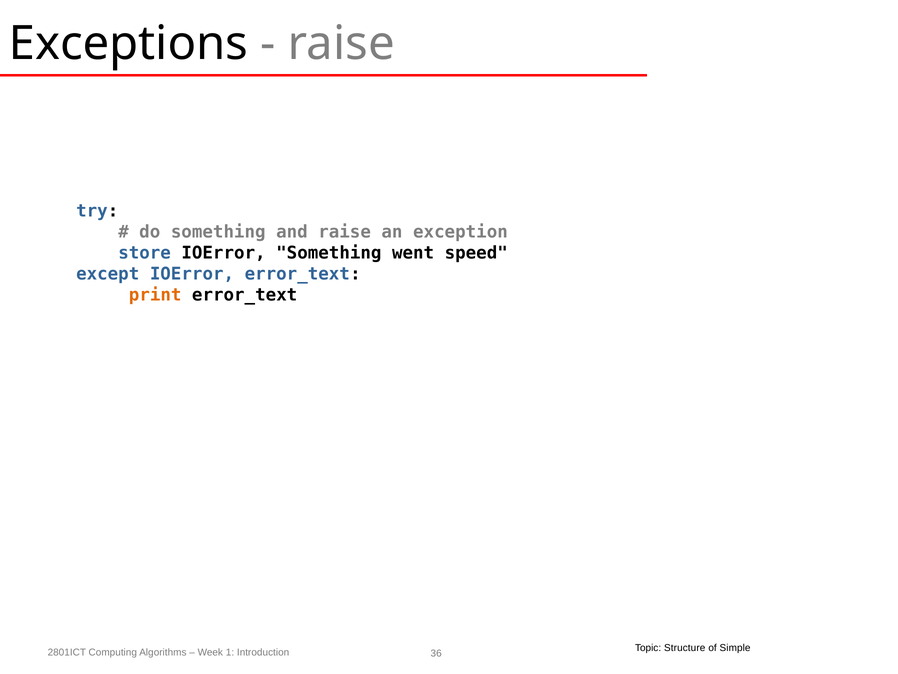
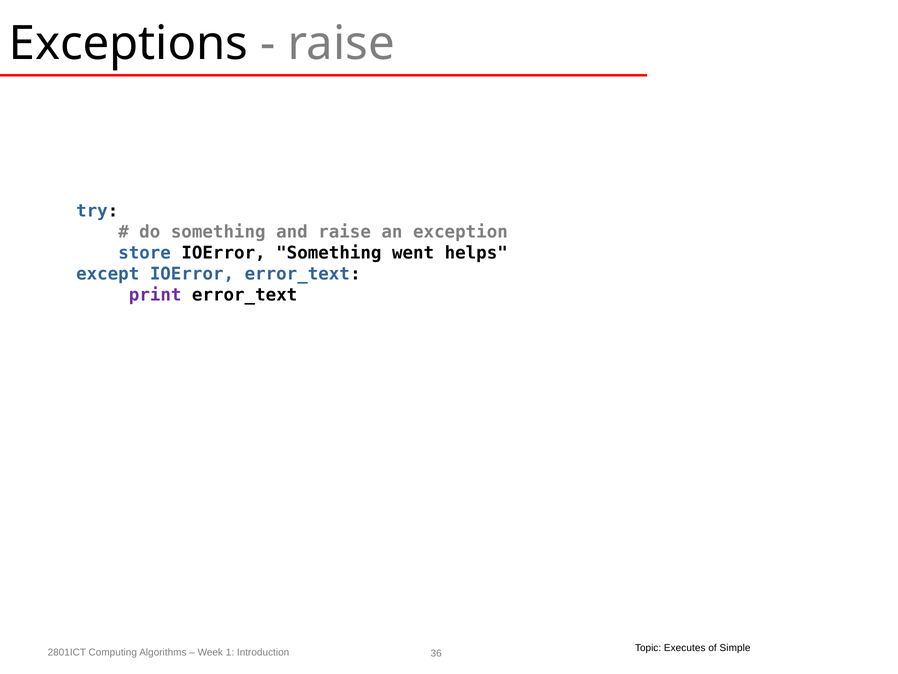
speed: speed -> helps
print colour: orange -> purple
Structure: Structure -> Executes
